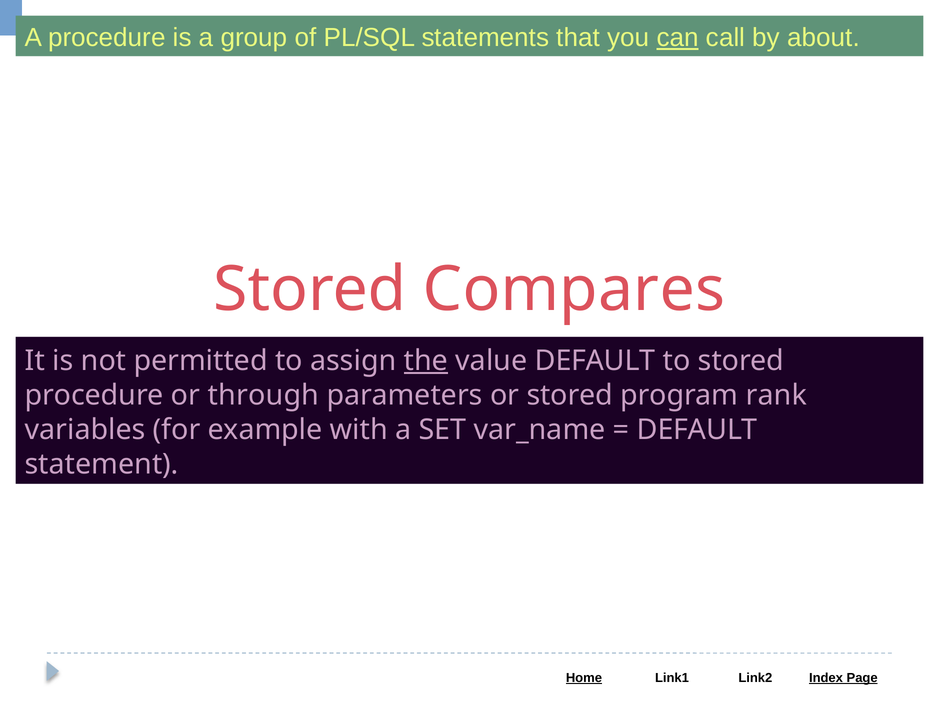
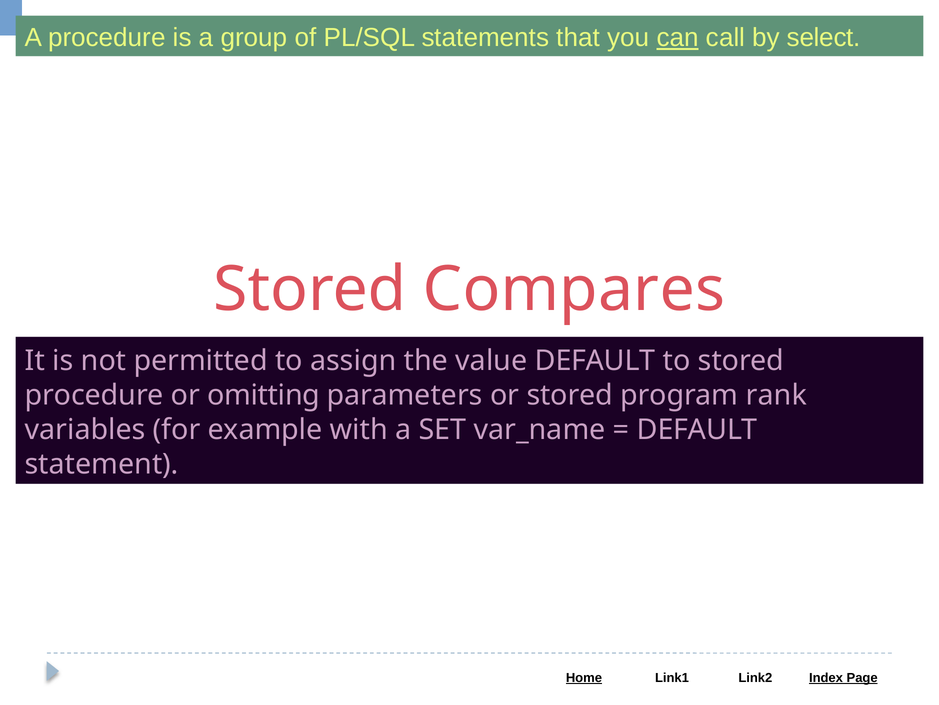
about: about -> select
the underline: present -> none
through: through -> omitting
